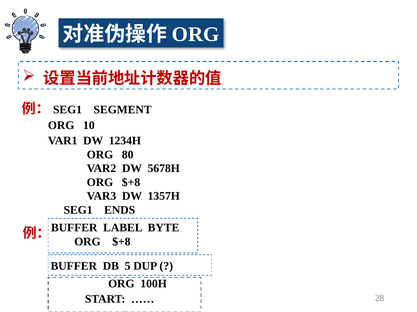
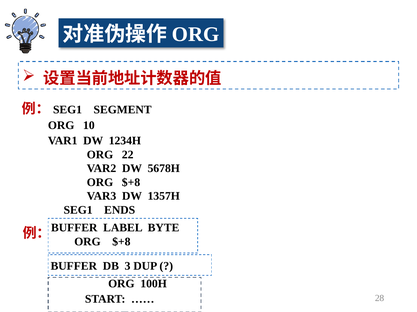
80: 80 -> 22
5: 5 -> 3
